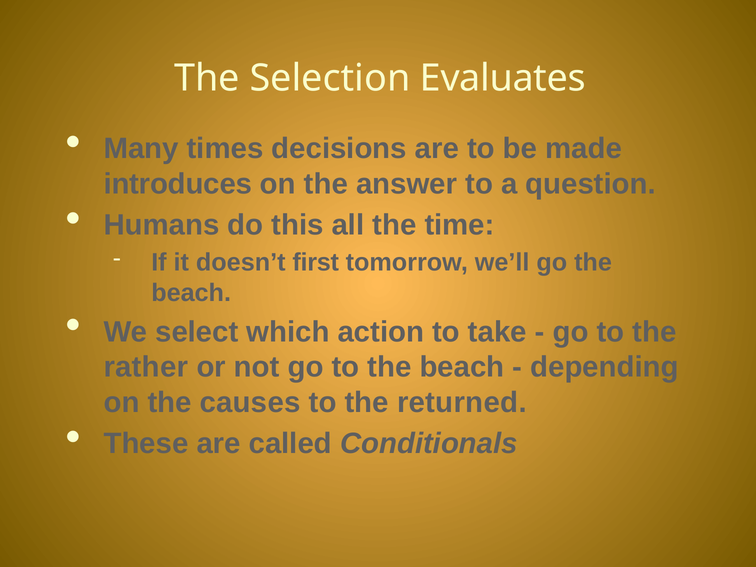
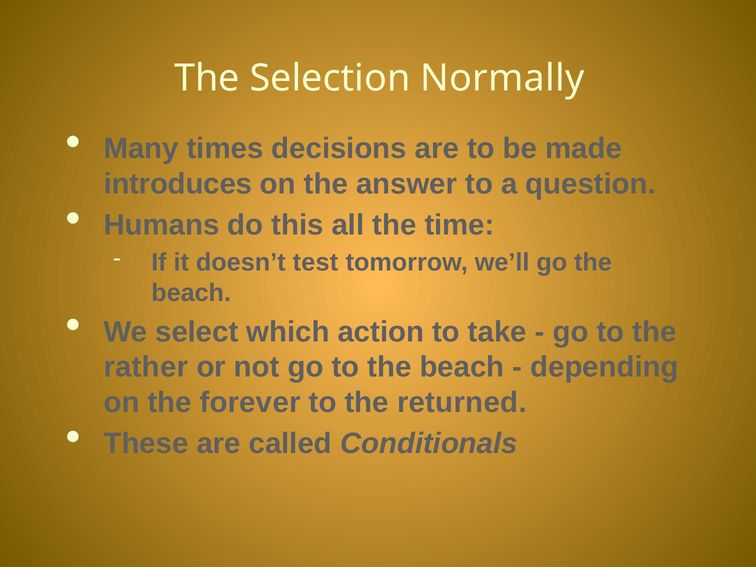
Evaluates: Evaluates -> Normally
first: first -> test
causes: causes -> forever
